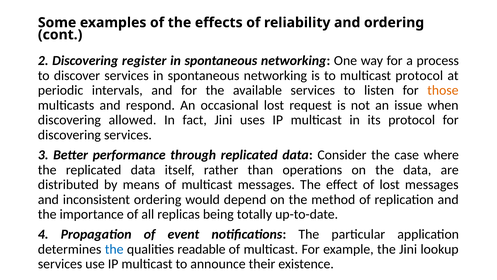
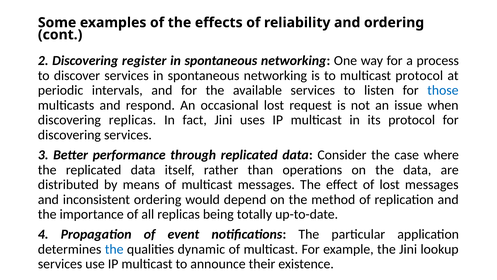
those colour: orange -> blue
discovering allowed: allowed -> replicas
readable: readable -> dynamic
